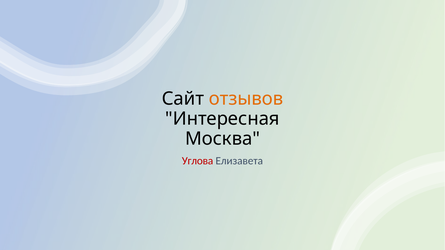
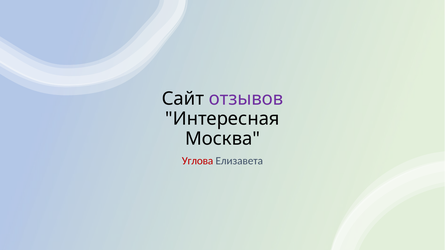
отзывов colour: orange -> purple
